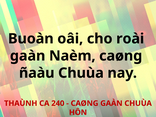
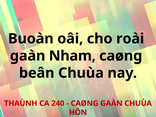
Naèm: Naèm -> Nham
ñaàu: ñaàu -> beân
